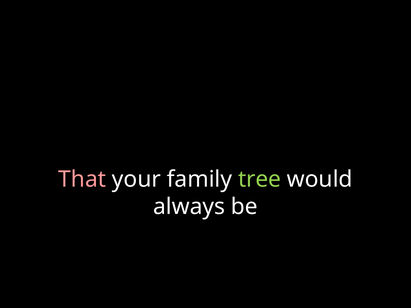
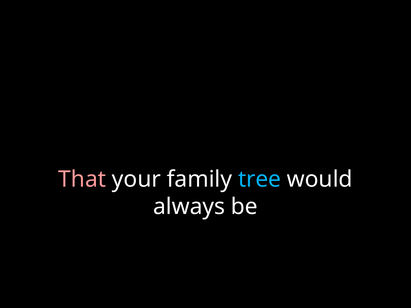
tree colour: light green -> light blue
